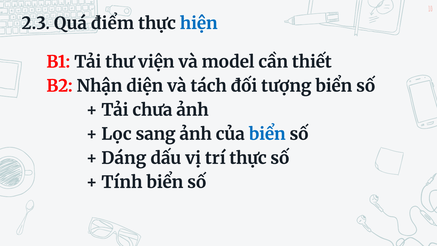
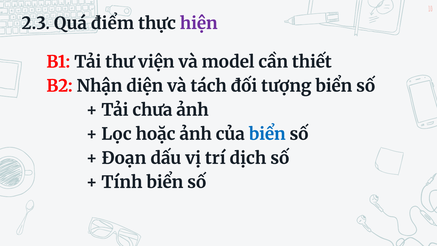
hiện colour: blue -> purple
sang: sang -> hoặc
Dáng: Dáng -> Đoạn
trí thực: thực -> dịch
